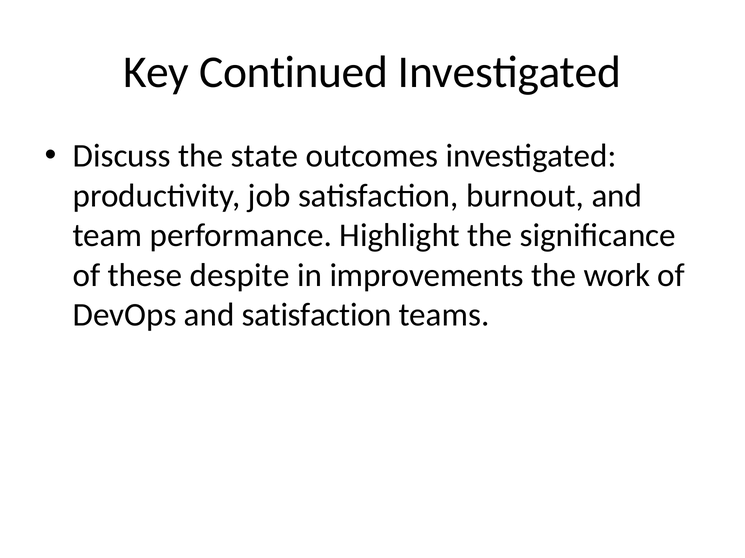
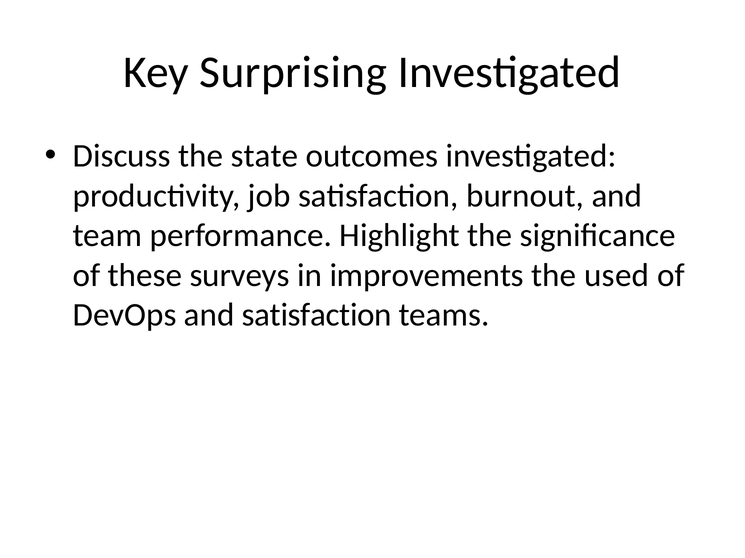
Continued: Continued -> Surprising
despite: despite -> surveys
work: work -> used
